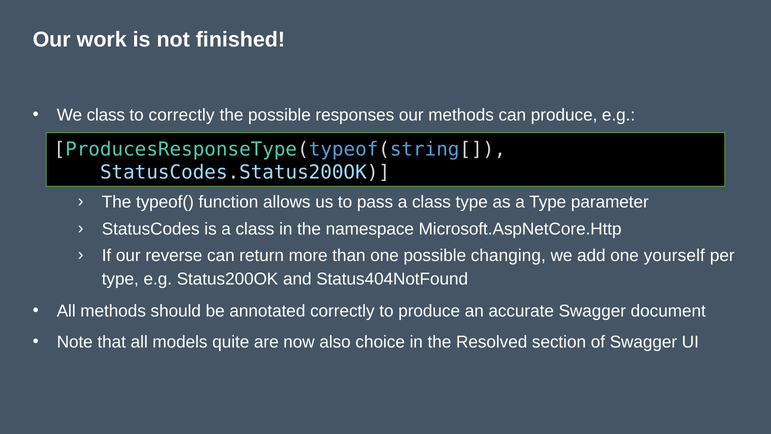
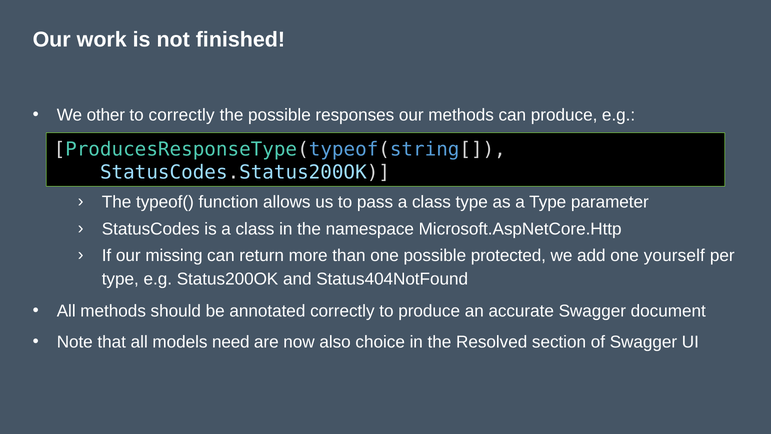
We class: class -> other
reverse: reverse -> missing
changing: changing -> protected
quite: quite -> need
